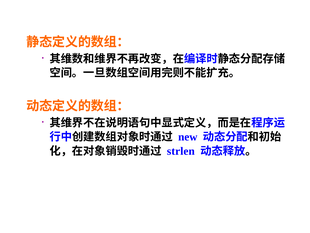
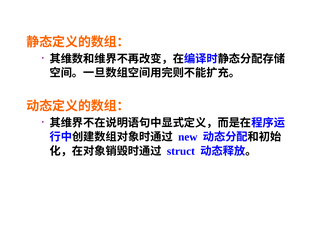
strlen: strlen -> struct
